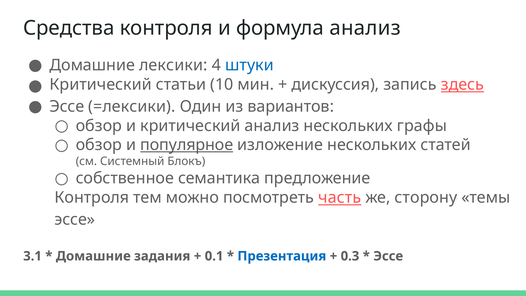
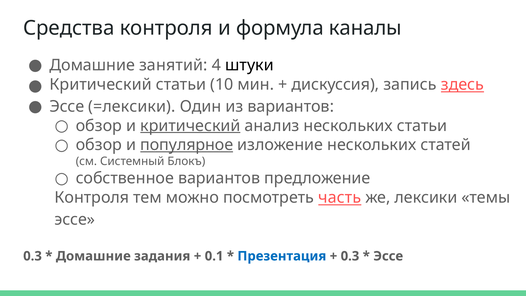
формула анализ: анализ -> каналы
лексики: лексики -> занятий
штуки colour: blue -> black
критический at (190, 126) underline: none -> present
нескольких графы: графы -> статьи
собственное семантика: семантика -> вариантов
сторону: сторону -> лексики
3.1 at (33, 256): 3.1 -> 0.3
